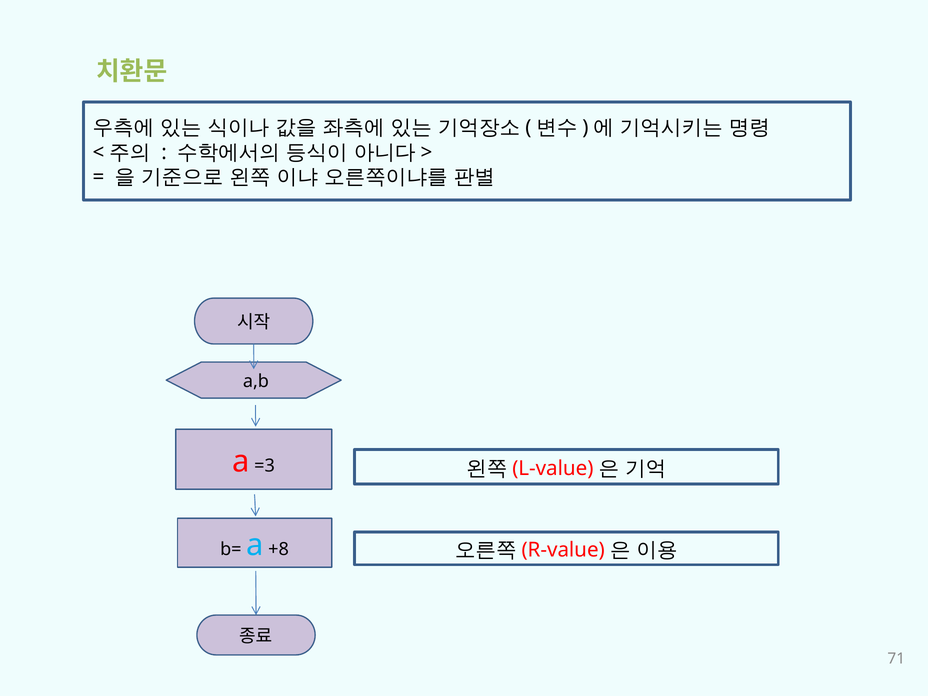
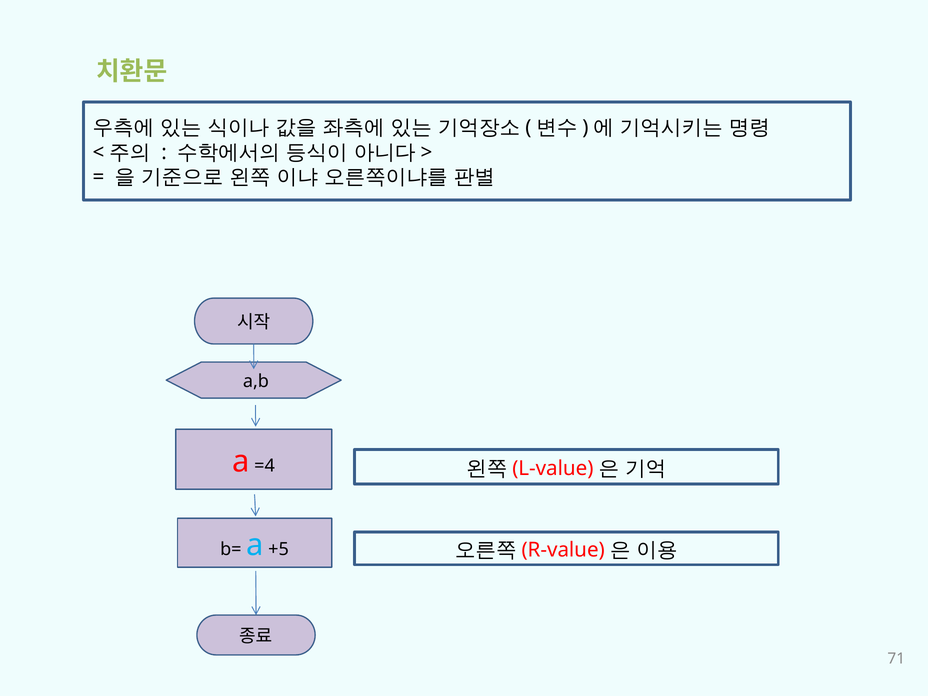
=3: =3 -> =4
+8: +8 -> +5
